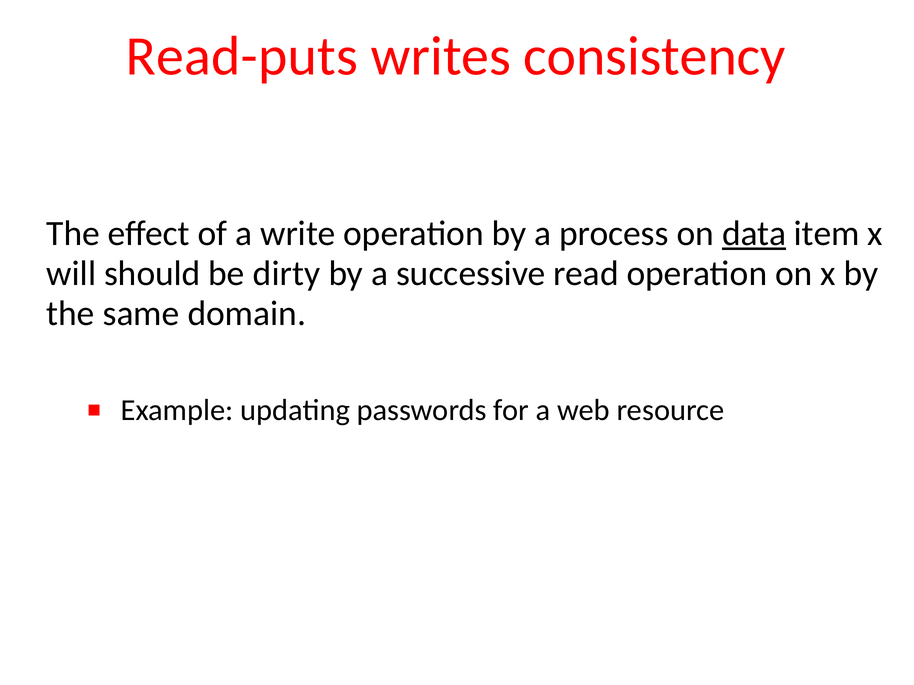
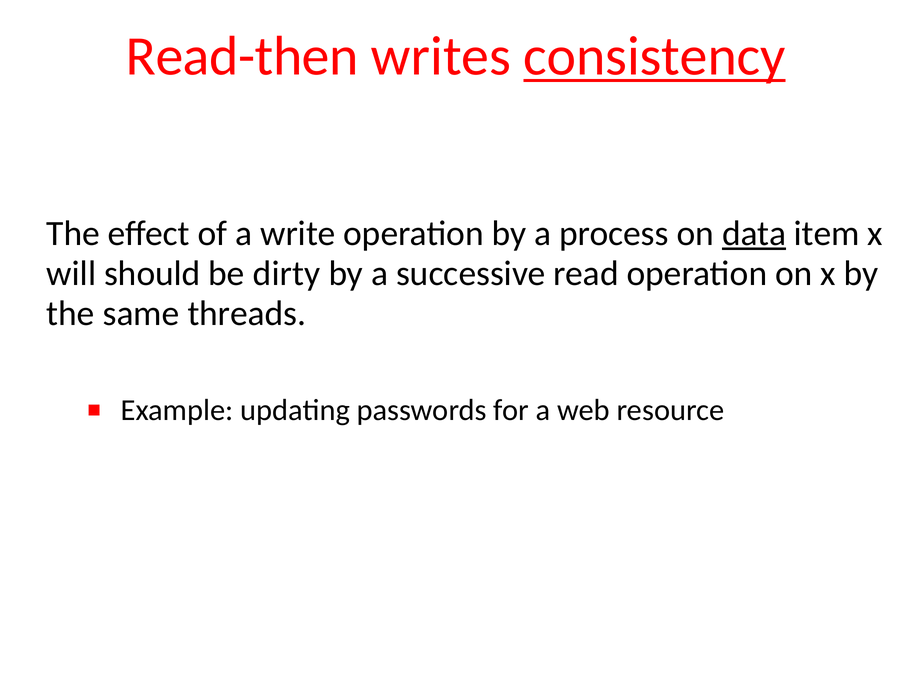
Read-puts: Read-puts -> Read-then
consistency underline: none -> present
domain: domain -> threads
